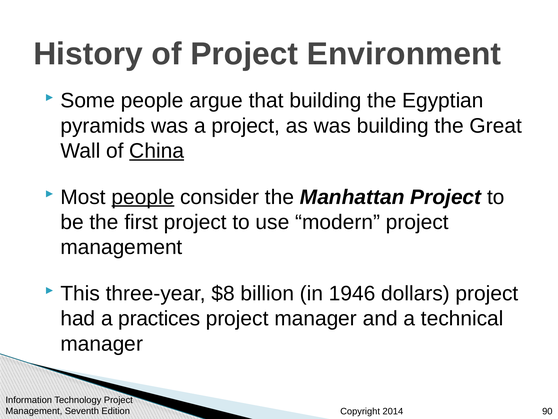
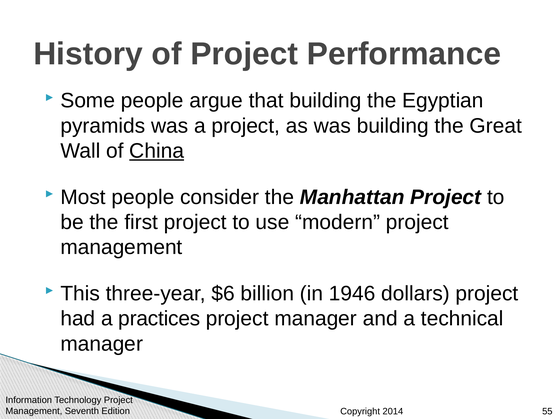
Environment: Environment -> Performance
people at (143, 197) underline: present -> none
$8: $8 -> $6
90: 90 -> 55
